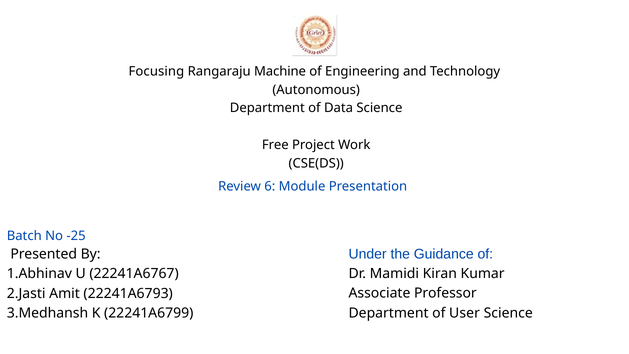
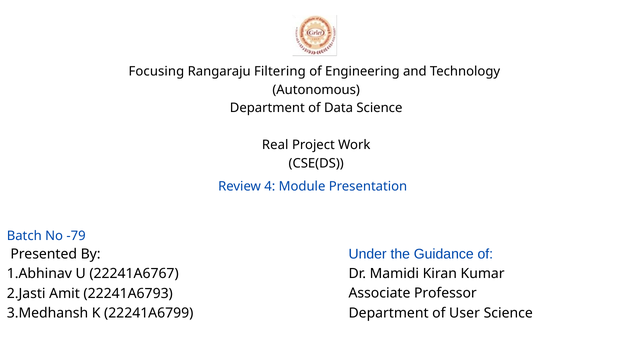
Machine: Machine -> Filtering
Free: Free -> Real
6: 6 -> 4
-25: -25 -> -79
